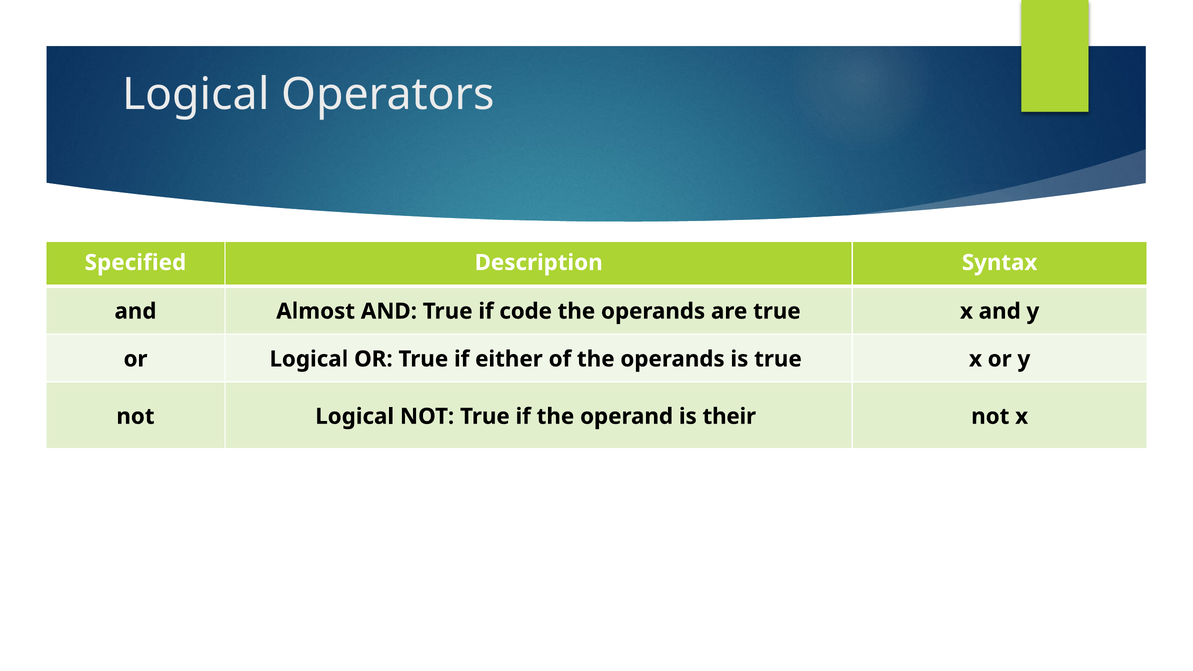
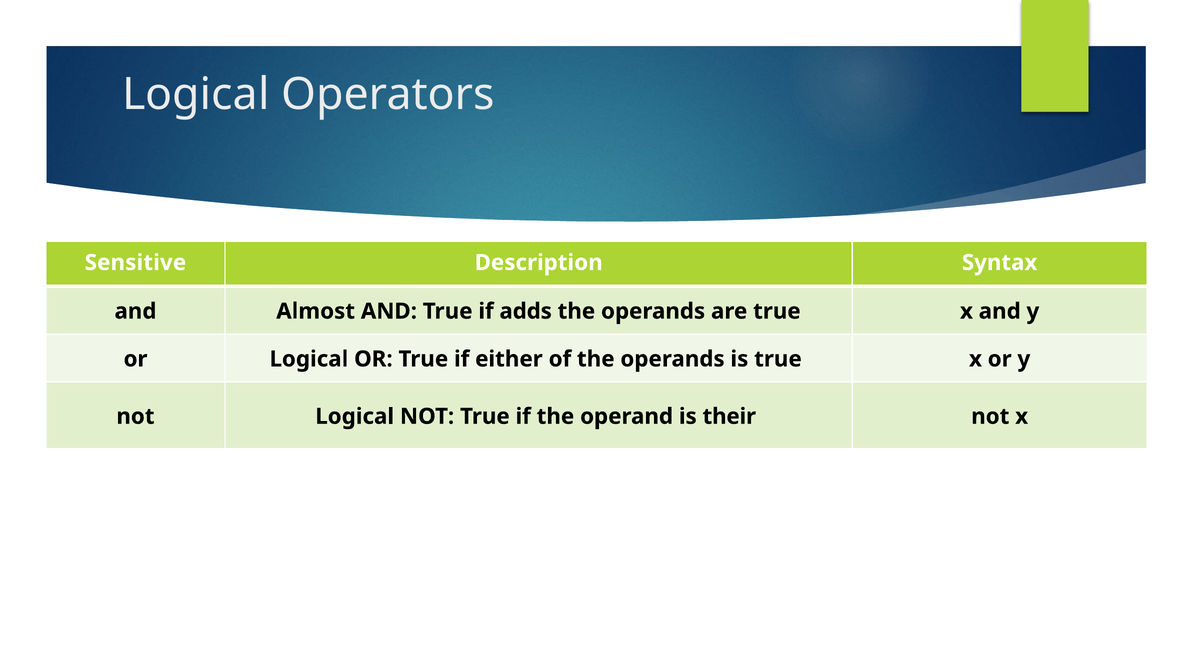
Specified: Specified -> Sensitive
code: code -> adds
